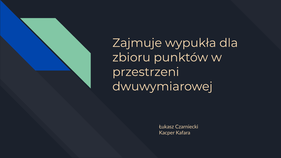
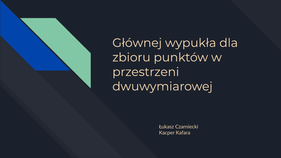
Zajmuje: Zajmuje -> Głównej
